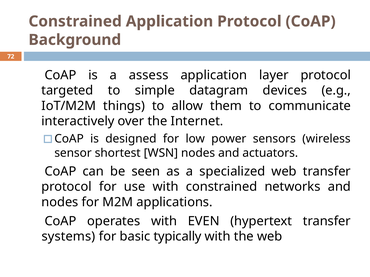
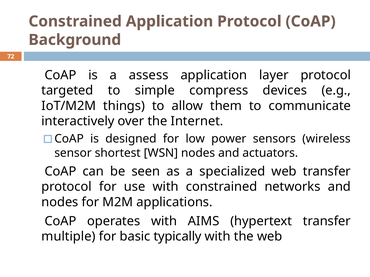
datagram: datagram -> compress
EVEN: EVEN -> AIMS
systems: systems -> multiple
